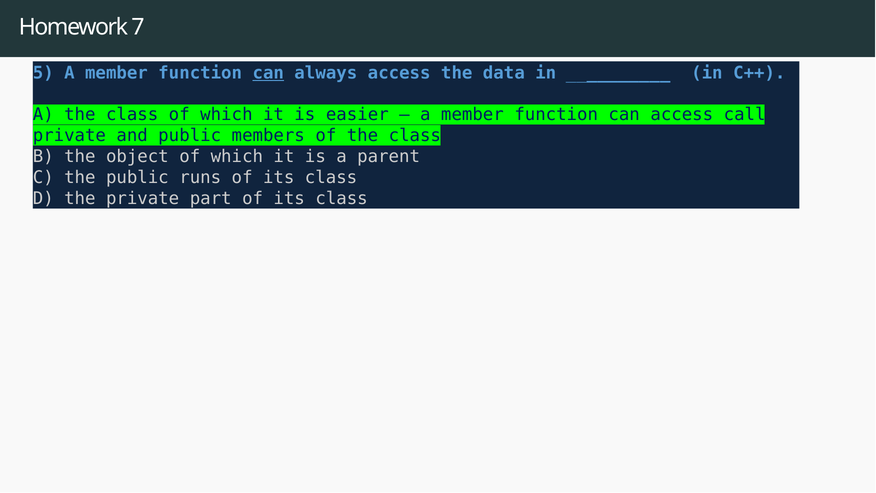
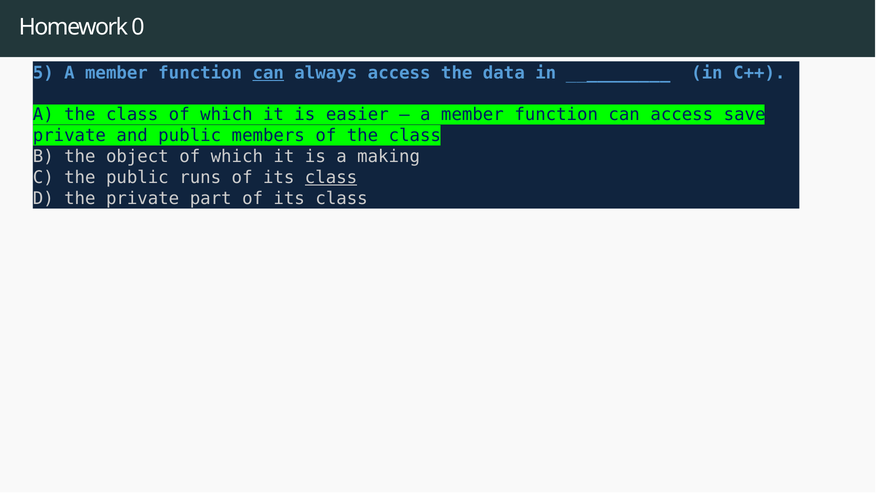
7: 7 -> 0
call: call -> save
parent: parent -> making
class at (331, 177) underline: none -> present
